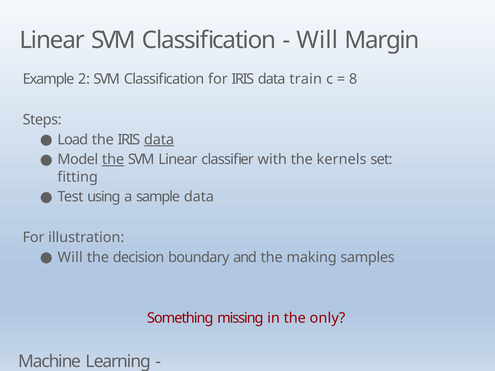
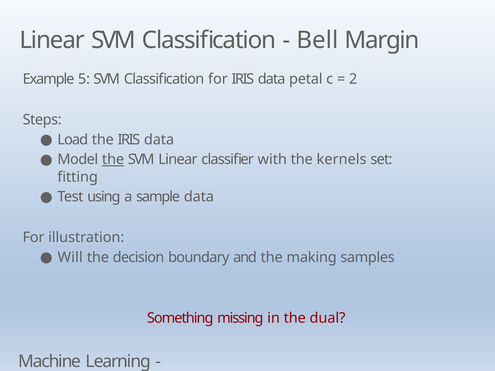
Will at (317, 40): Will -> Bell
2: 2 -> 5
train: train -> petal
8: 8 -> 2
data at (159, 140) underline: present -> none
only: only -> dual
